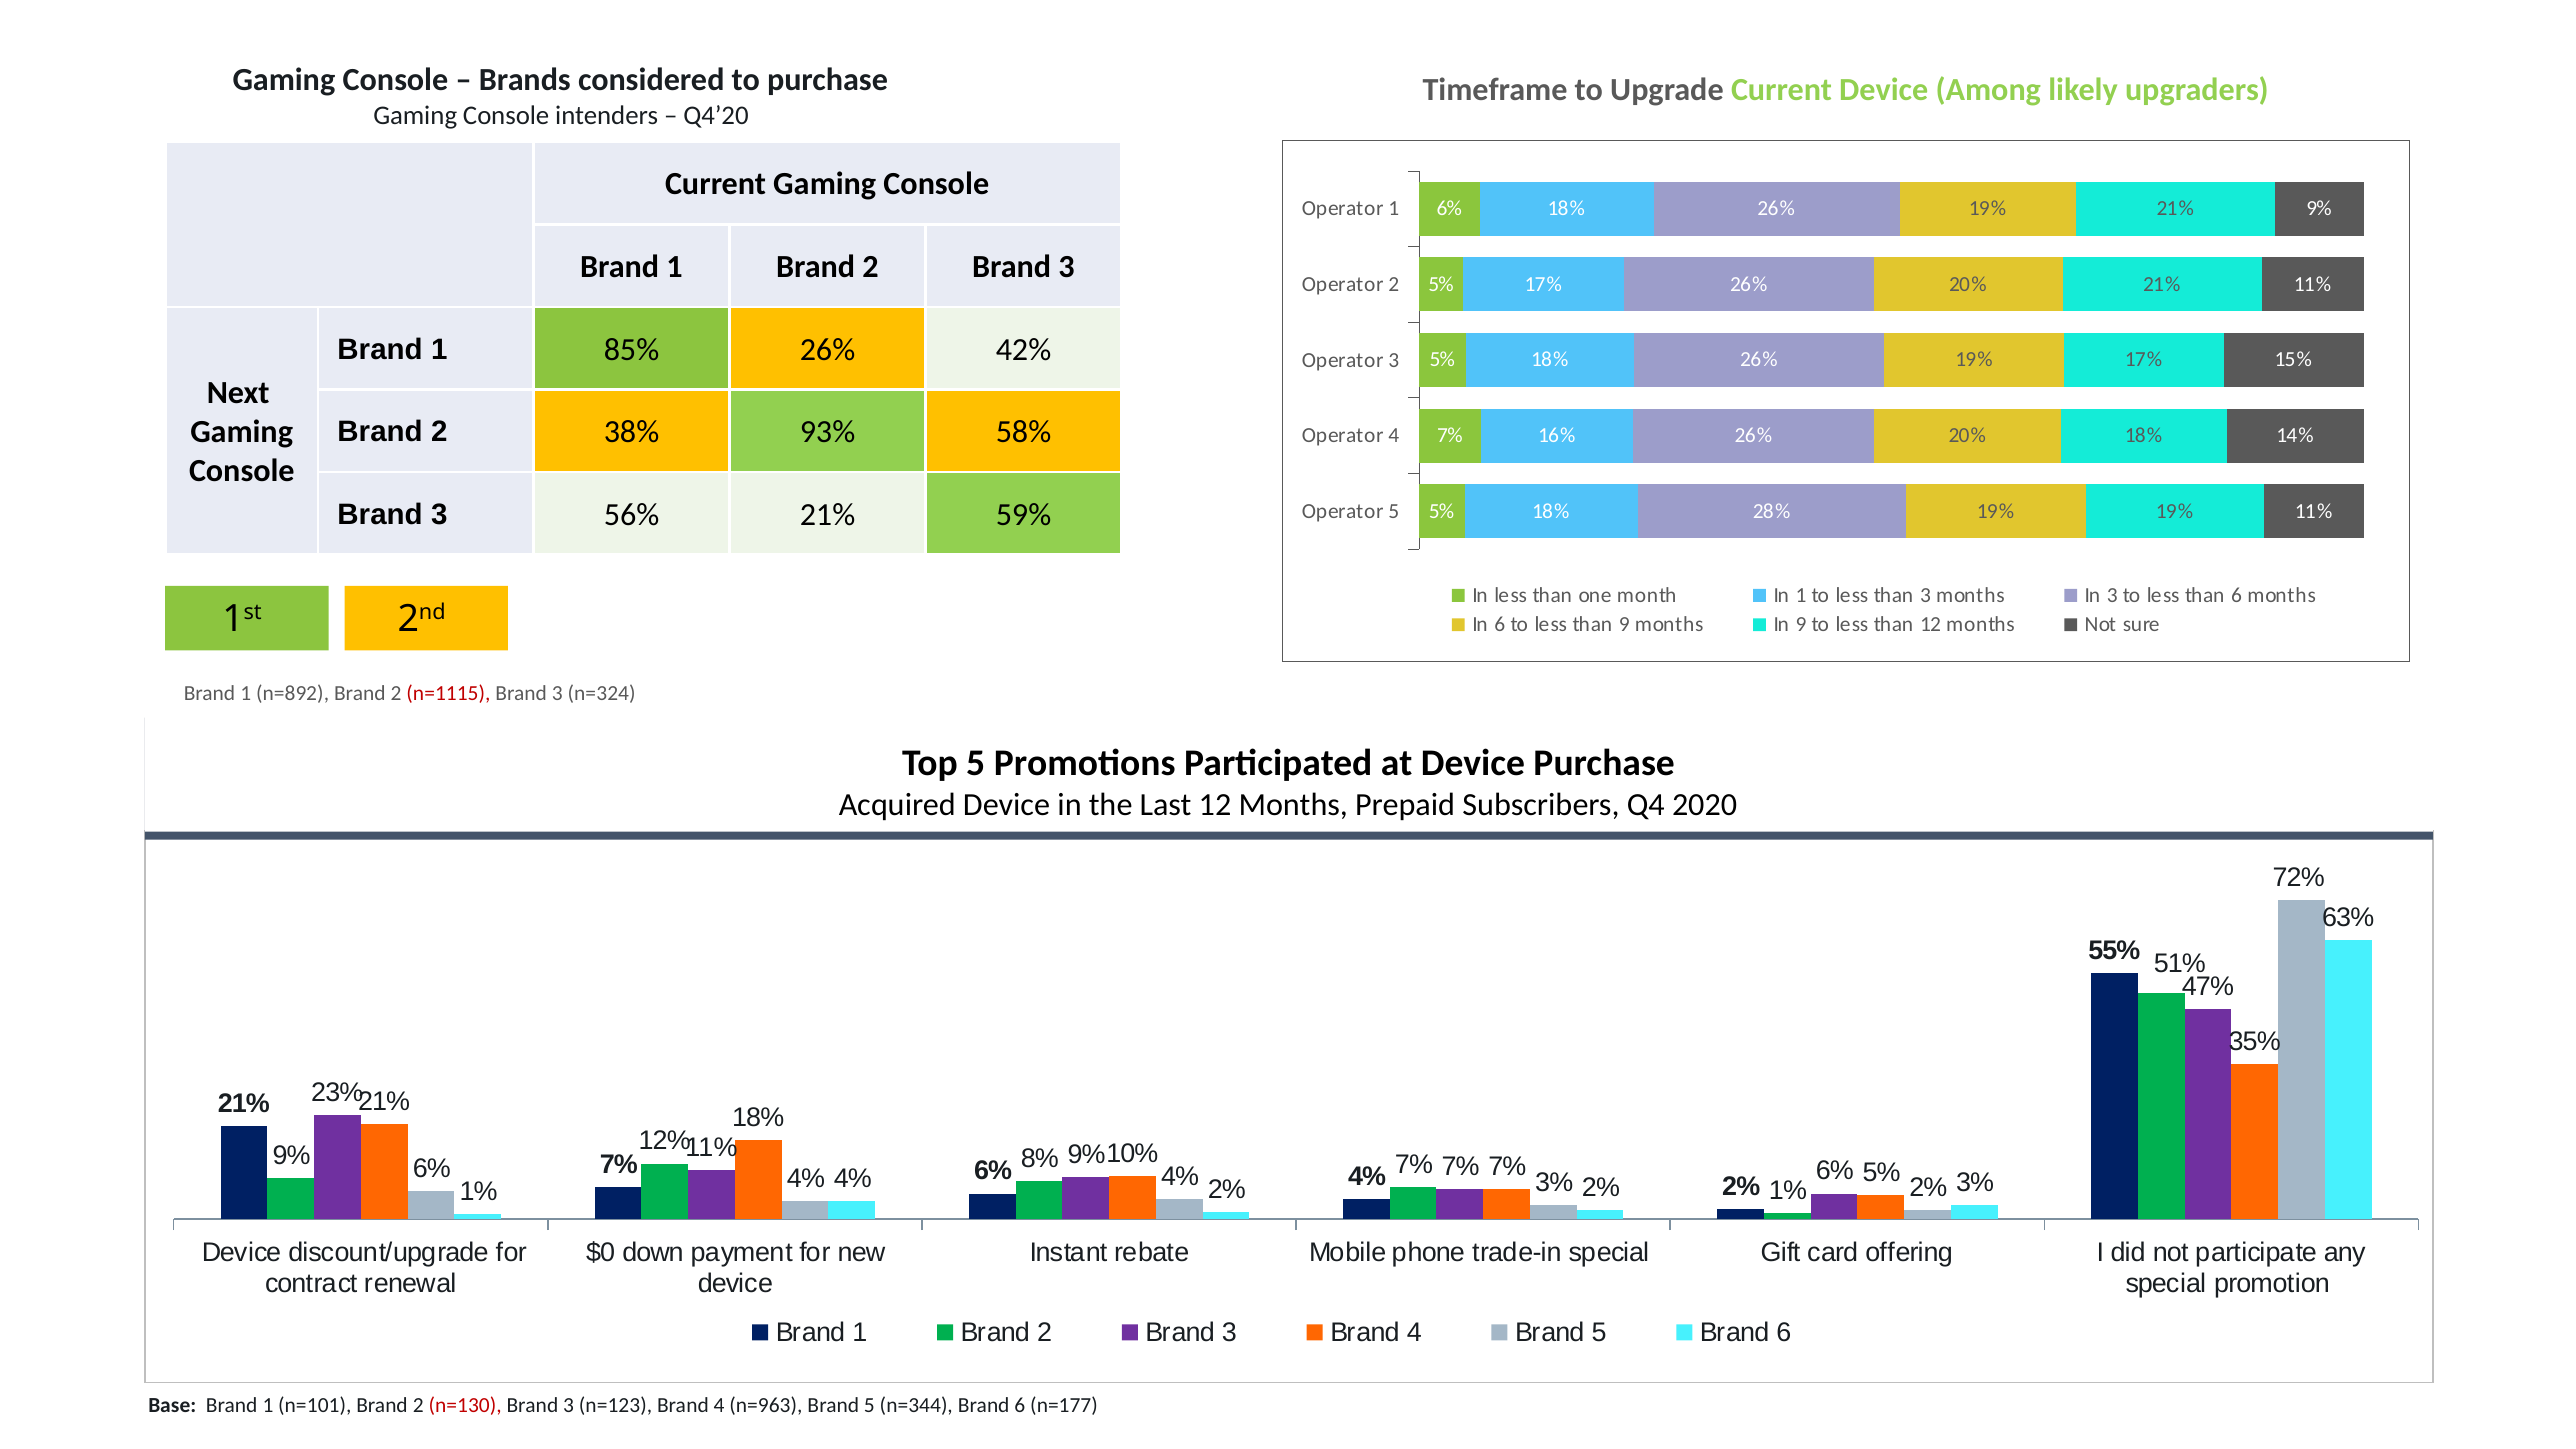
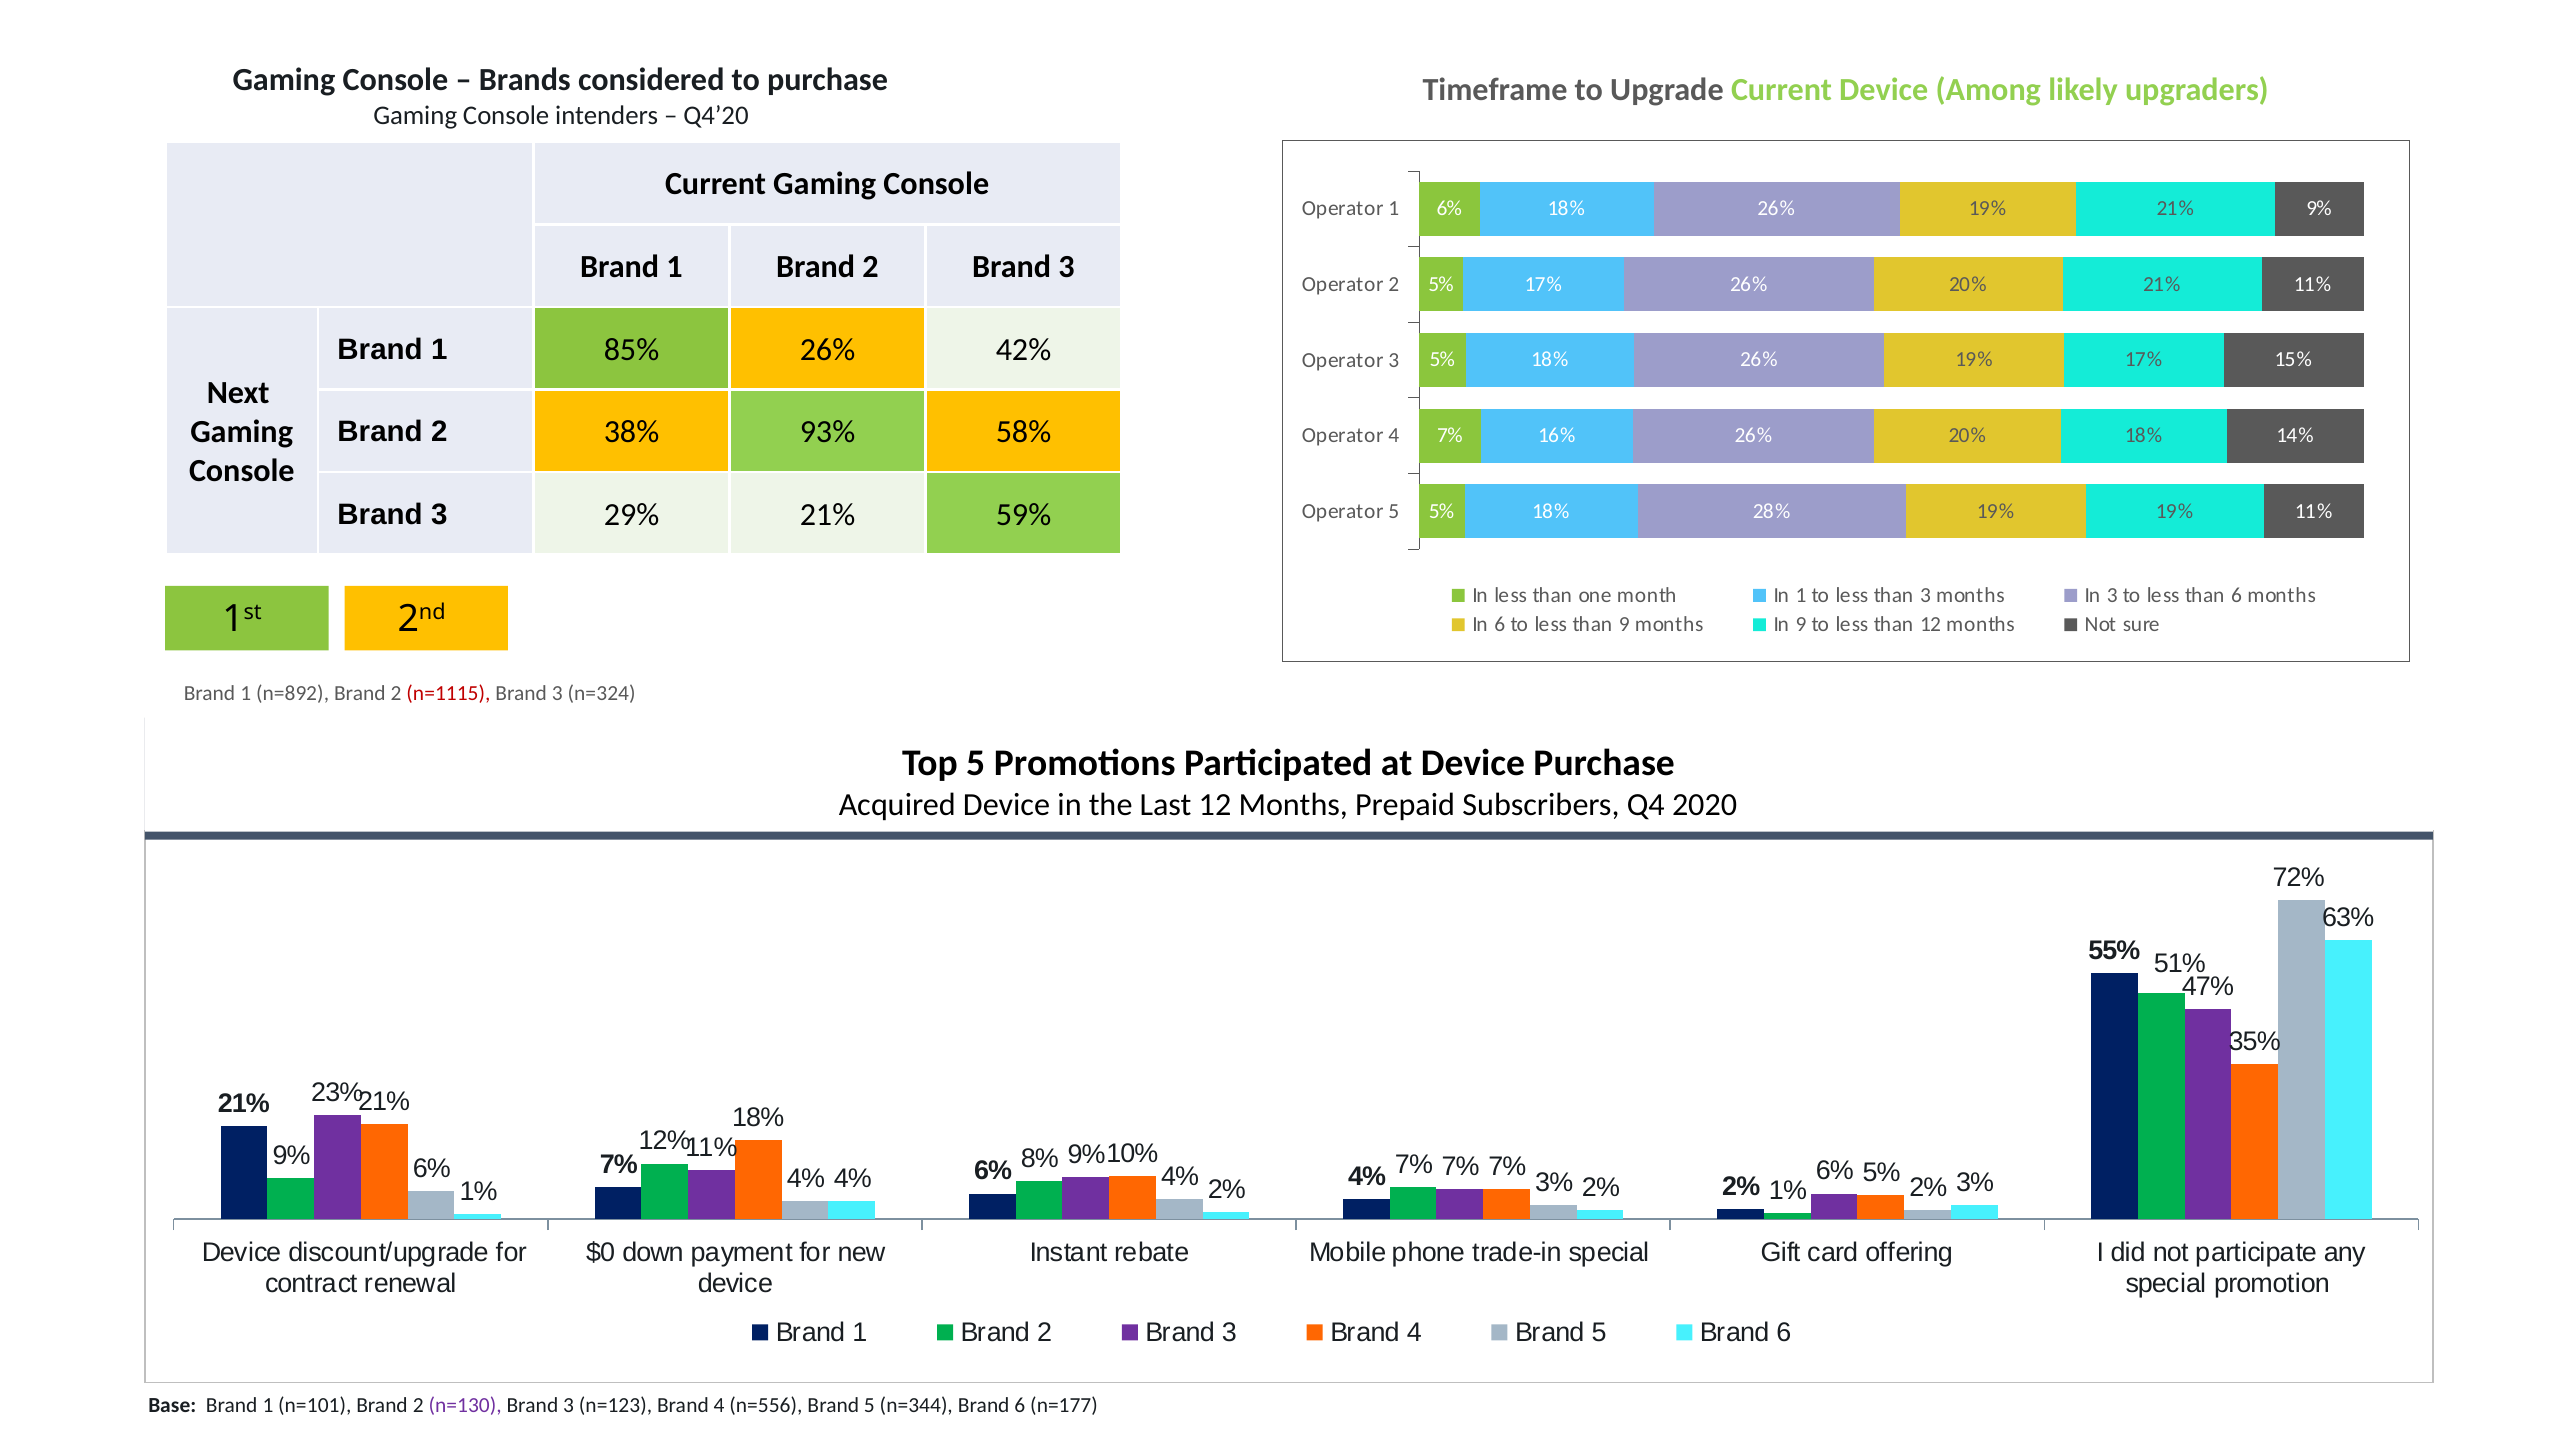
56%: 56% -> 29%
n=130 colour: red -> purple
n=963: n=963 -> n=556
